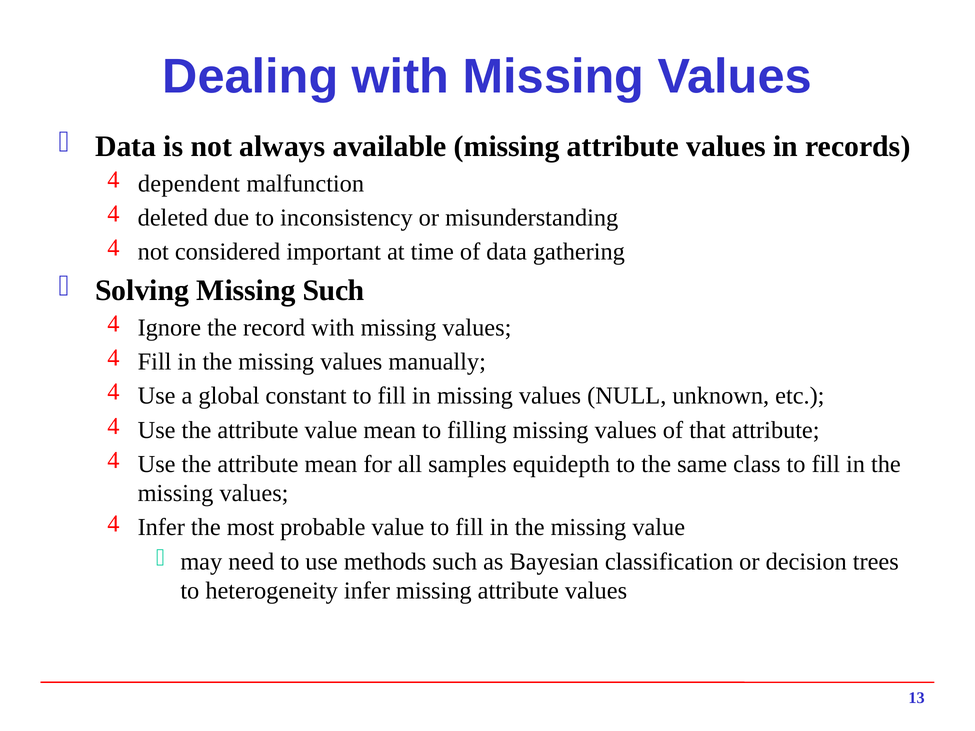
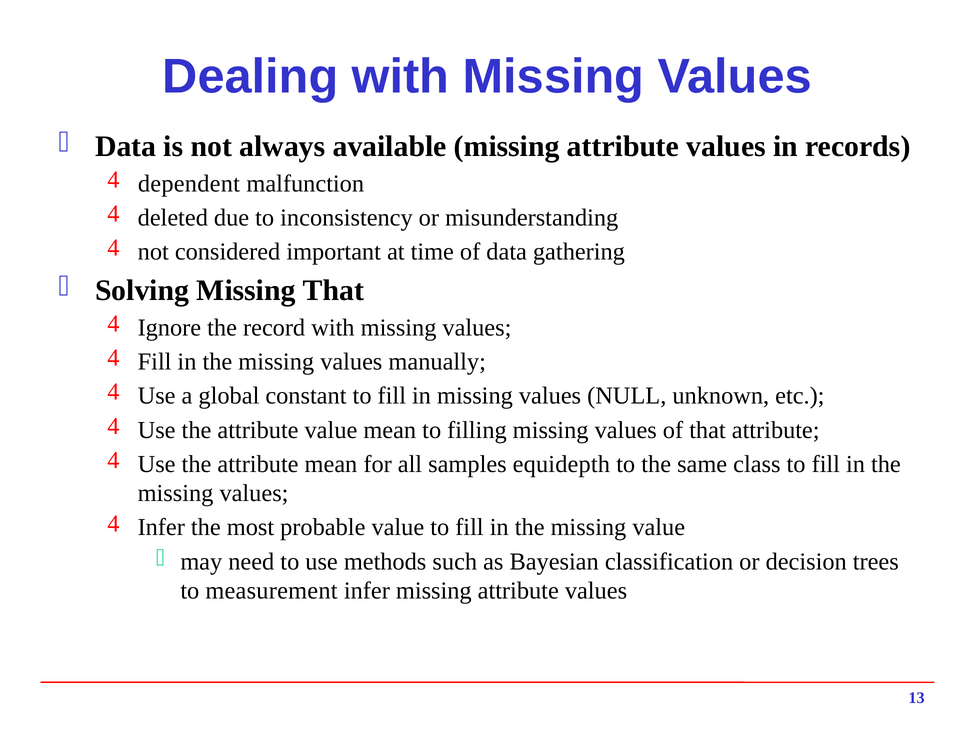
Missing Such: Such -> That
heterogeneity: heterogeneity -> measurement
